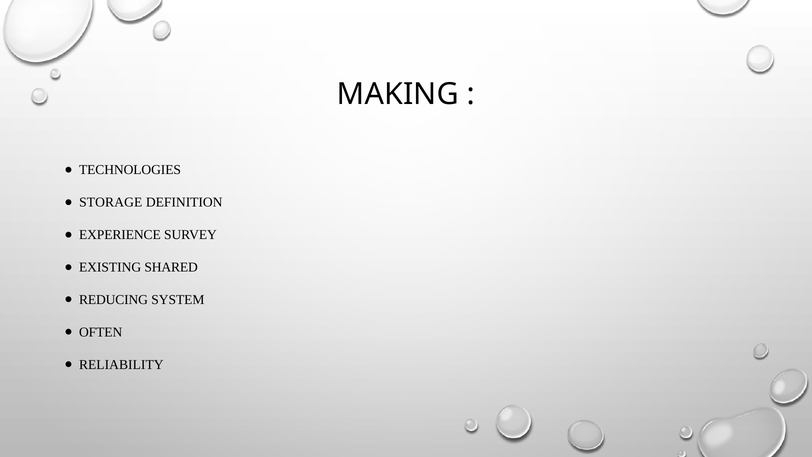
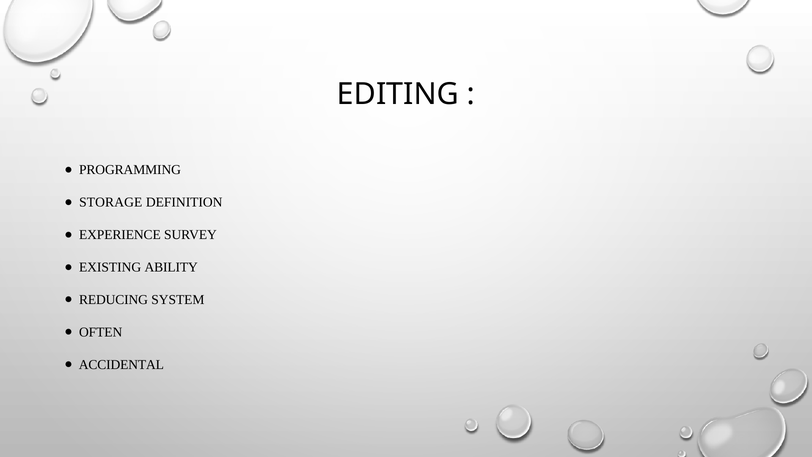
MAKING: MAKING -> EDITING
TECHNOLOGIES: TECHNOLOGIES -> PROGRAMMING
SHARED: SHARED -> ABILITY
RELIABILITY: RELIABILITY -> ACCIDENTAL
